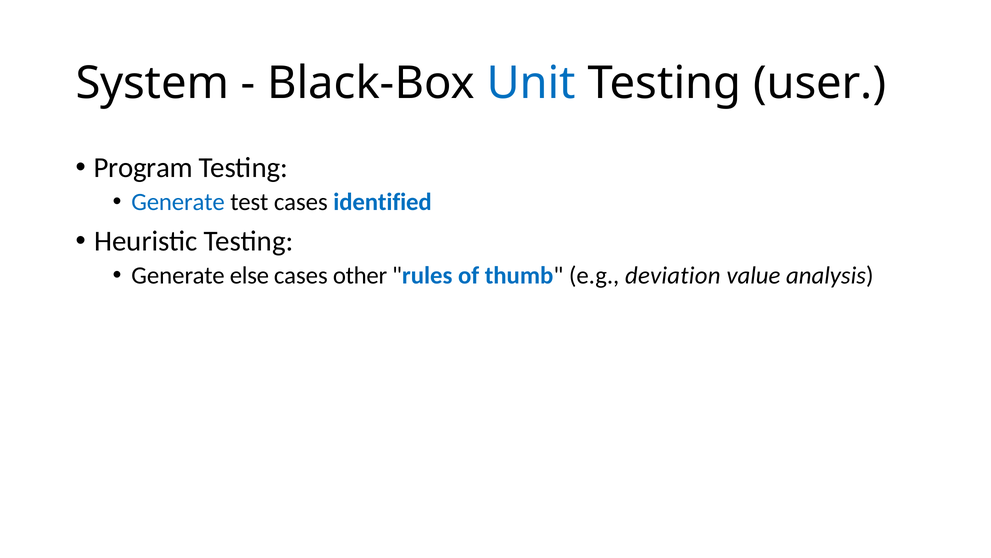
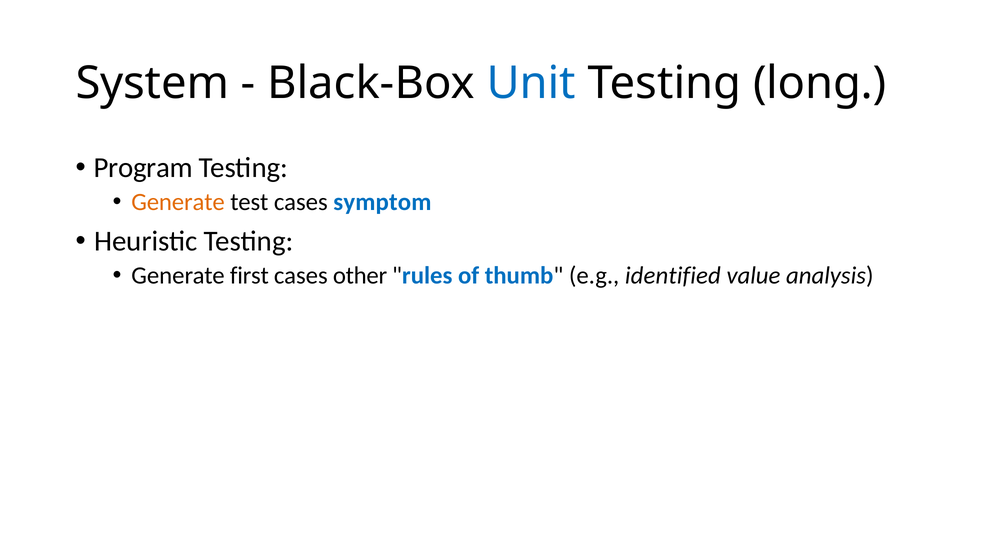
user: user -> long
Generate at (178, 202) colour: blue -> orange
identified: identified -> symptom
else: else -> first
deviation: deviation -> identified
